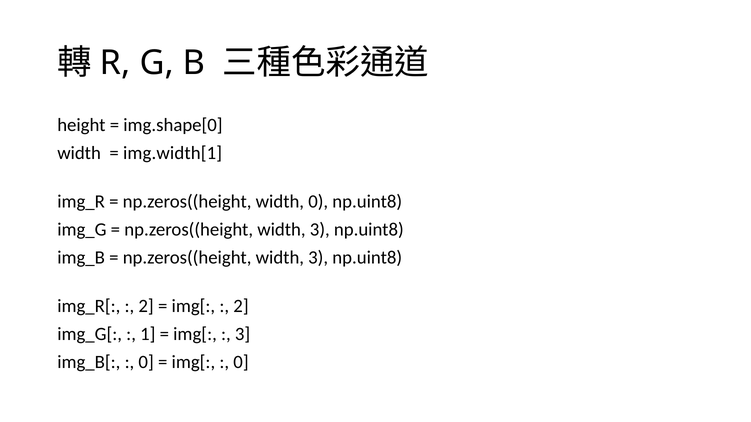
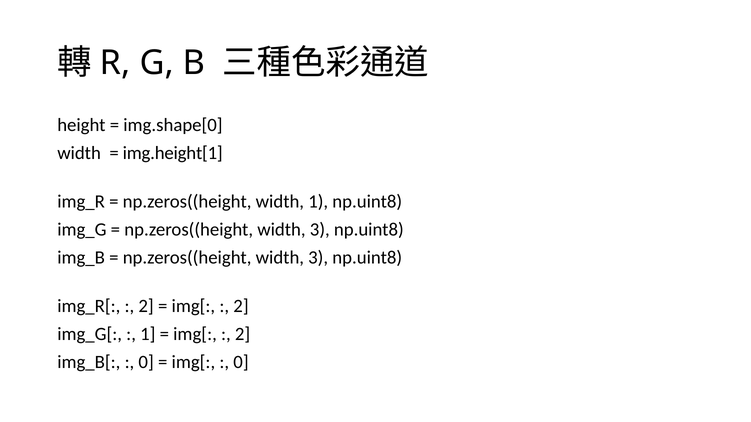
img.width[1: img.width[1 -> img.height[1
width 0: 0 -> 1
3 at (243, 334): 3 -> 2
